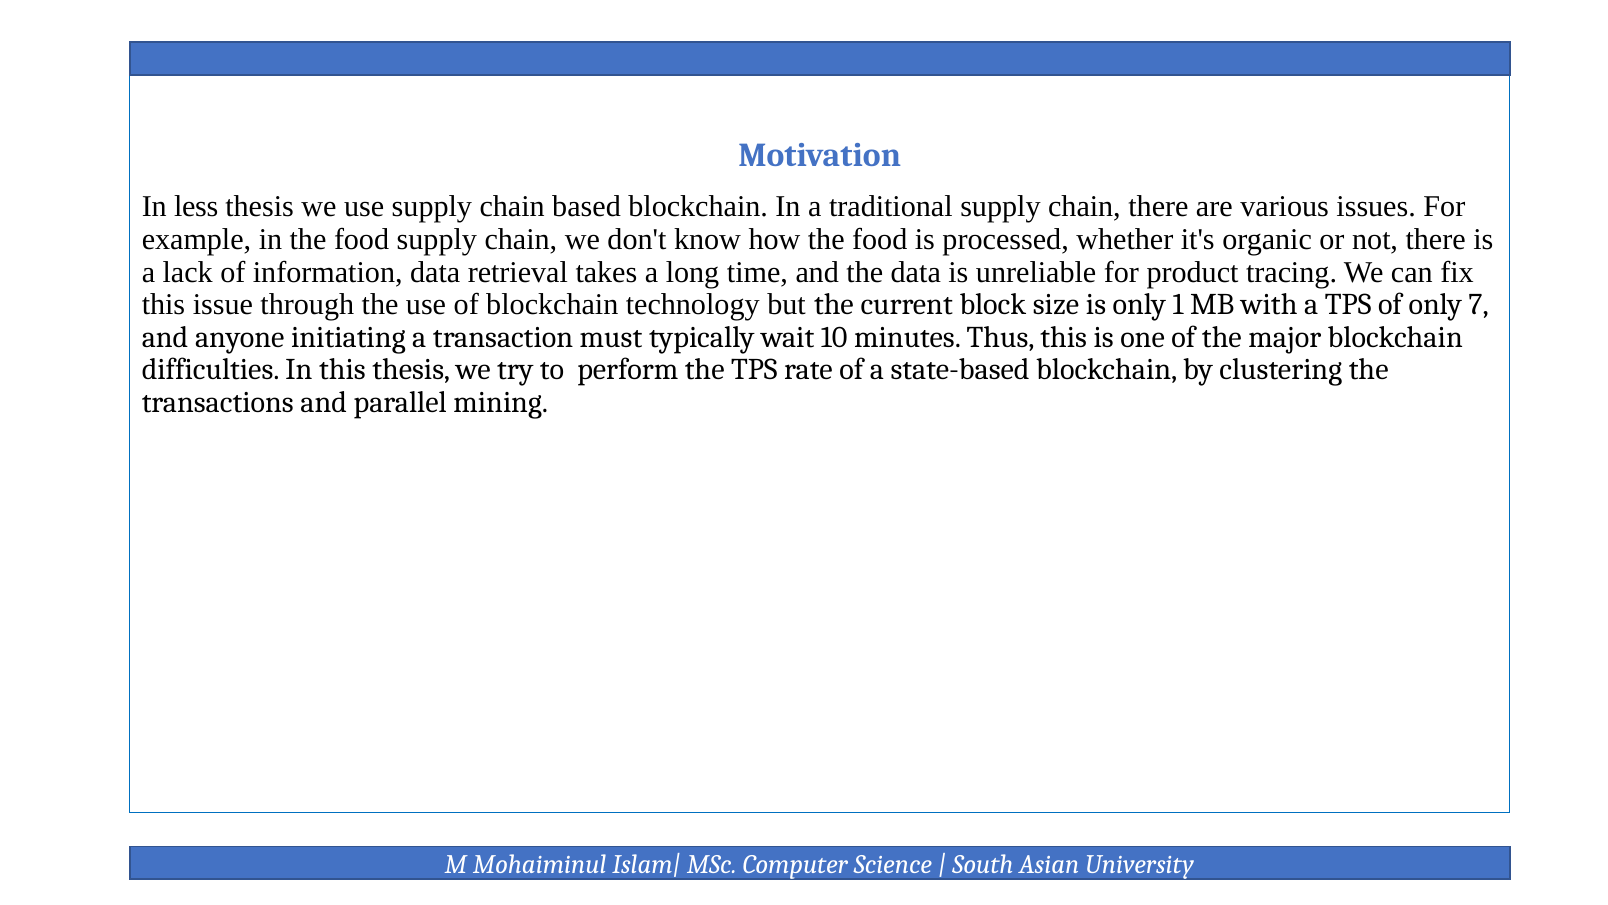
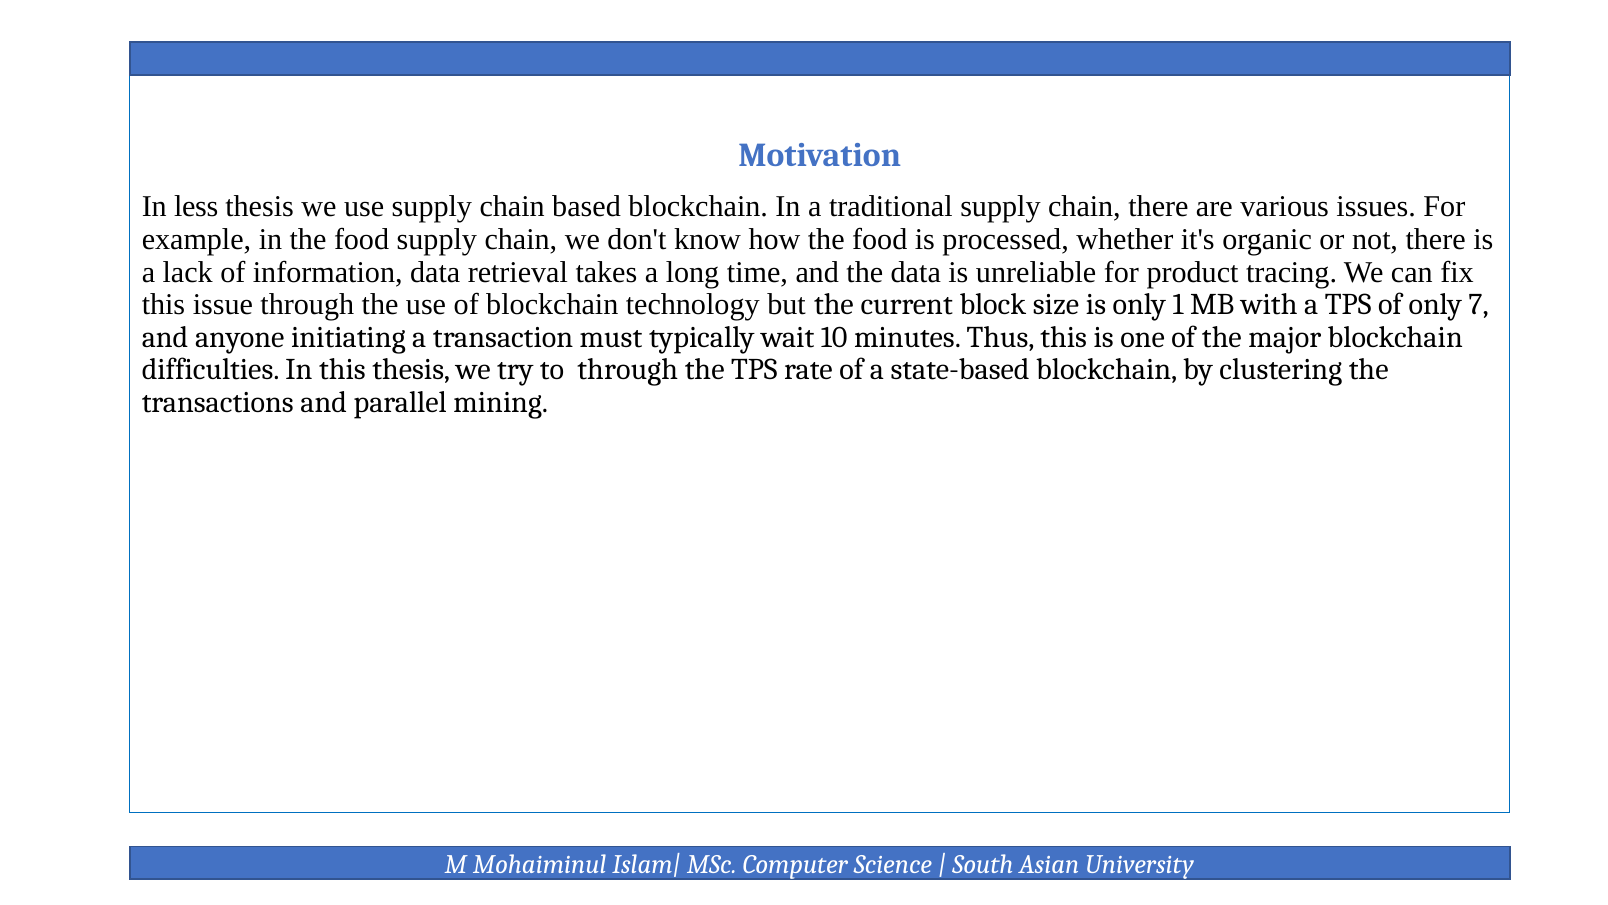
to perform: perform -> through
